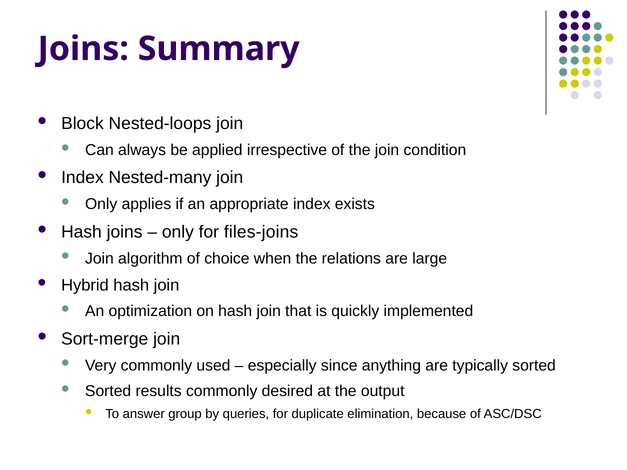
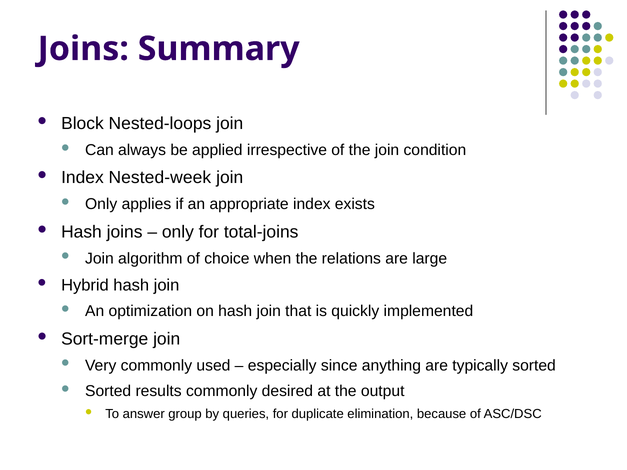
Nested-many: Nested-many -> Nested-week
files-joins: files-joins -> total-joins
